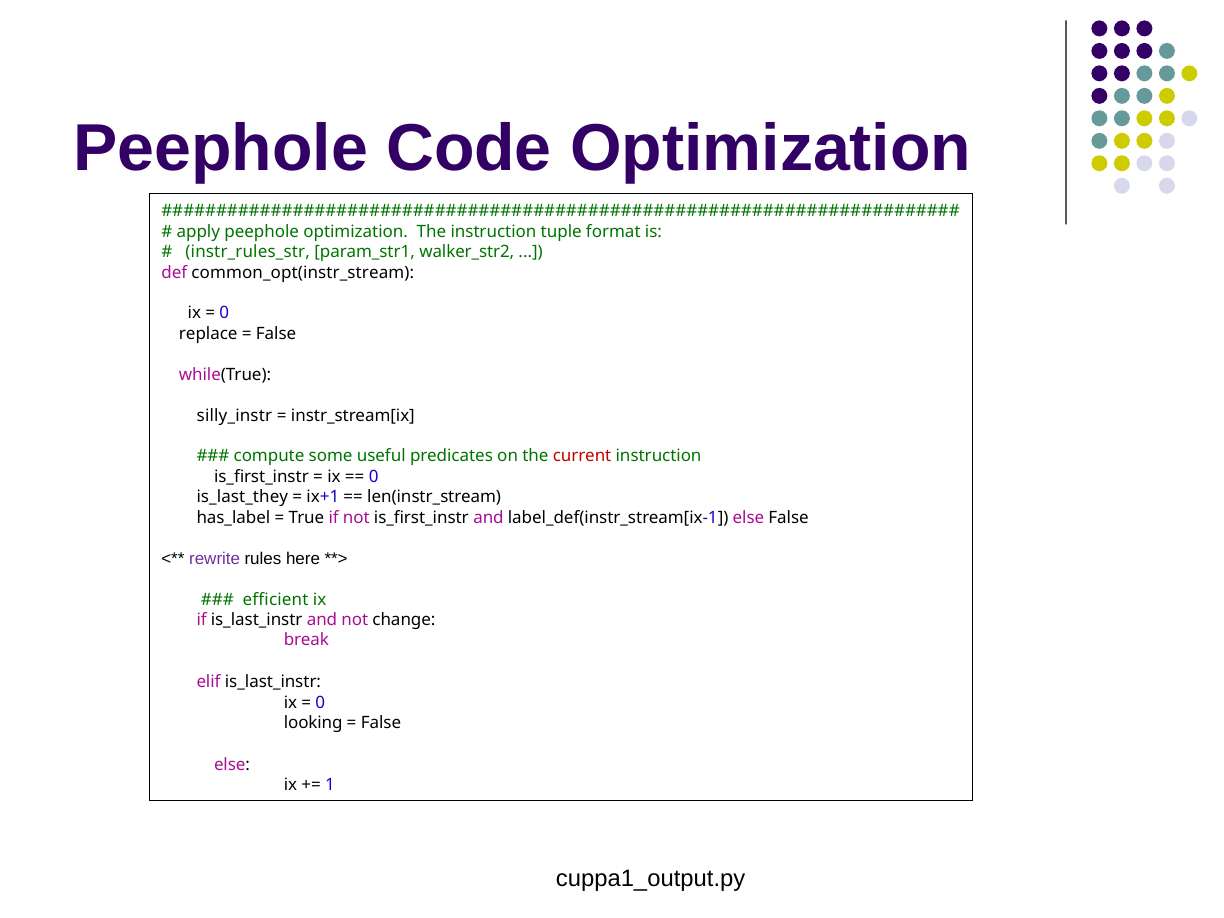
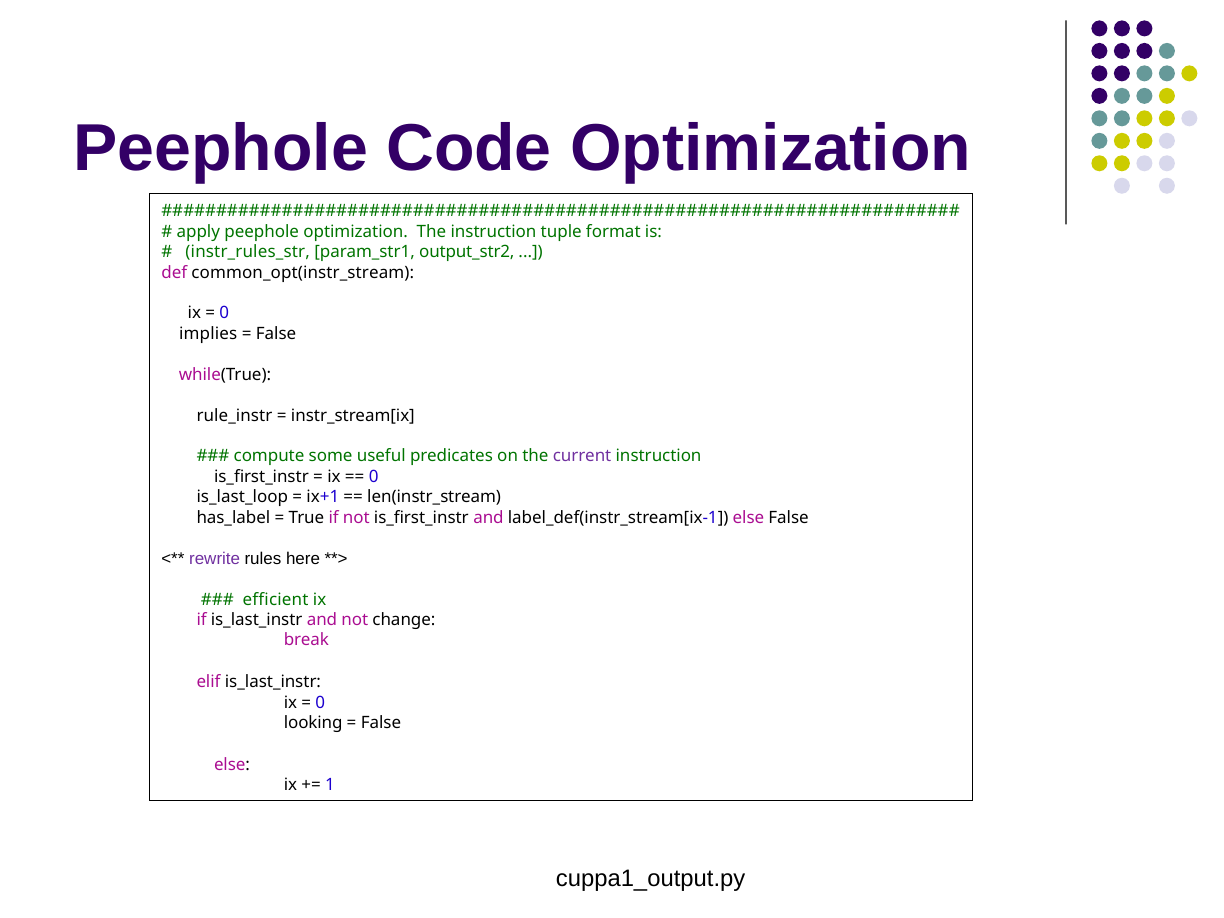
walker_str2: walker_str2 -> output_str2
replace: replace -> implies
silly_instr: silly_instr -> rule_instr
current colour: red -> purple
is_last_they: is_last_they -> is_last_loop
